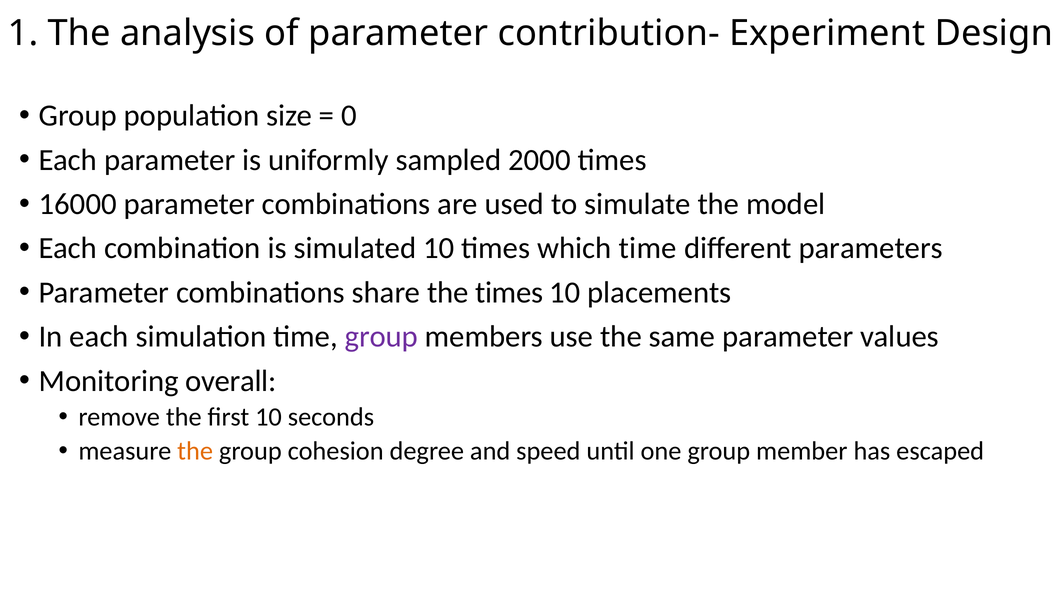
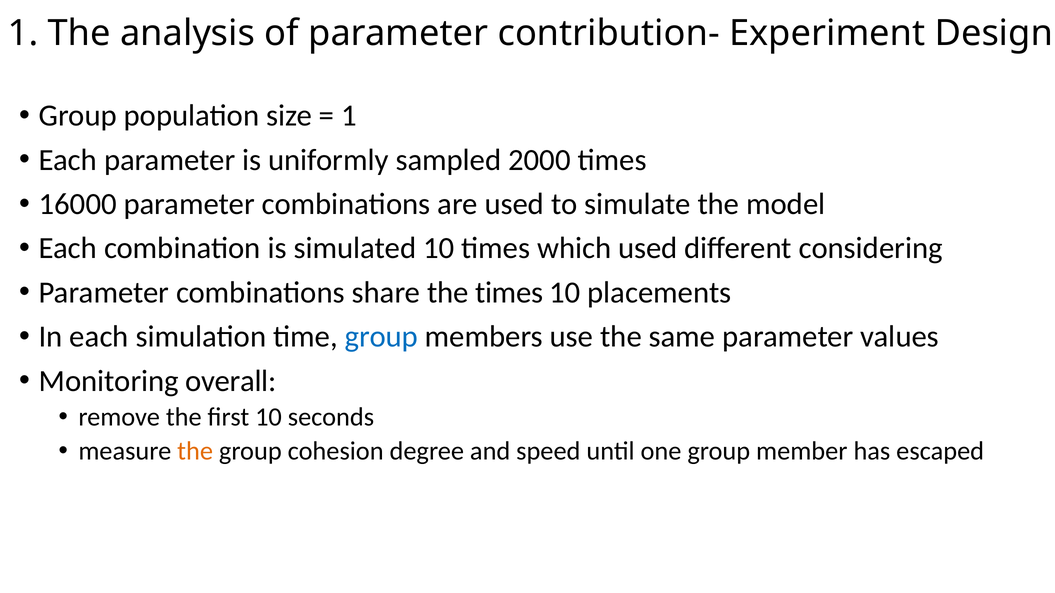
0 at (349, 116): 0 -> 1
which time: time -> used
parameters: parameters -> considering
group at (381, 337) colour: purple -> blue
